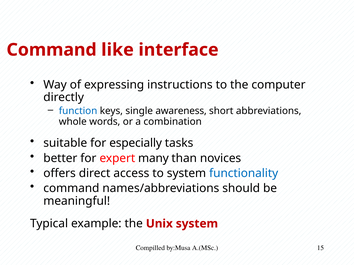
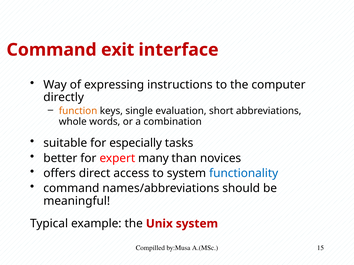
like: like -> exit
function colour: blue -> orange
awareness: awareness -> evaluation
